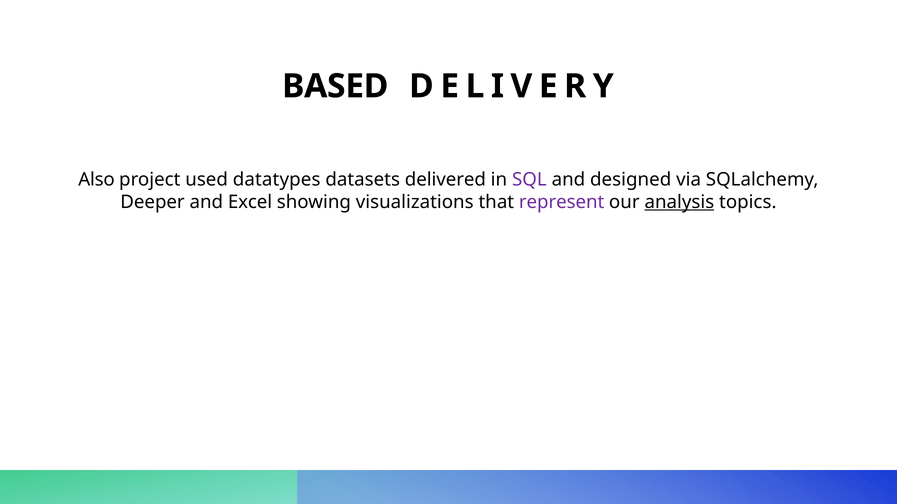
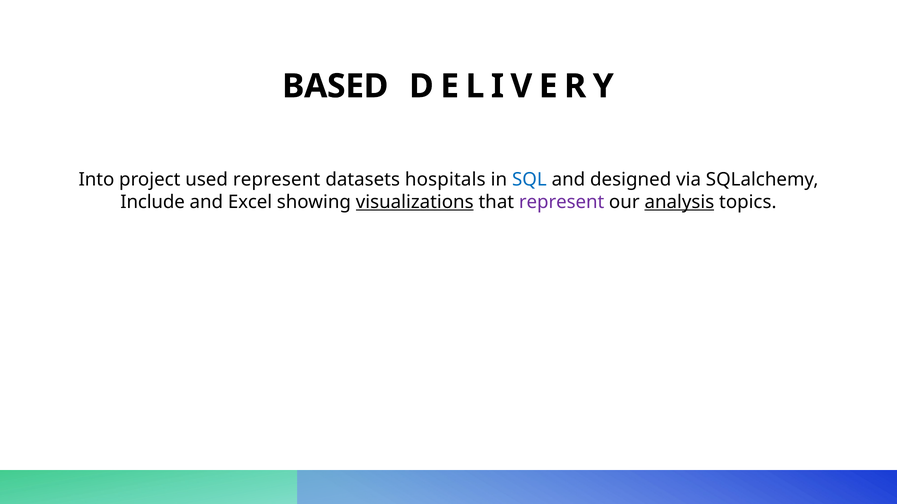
Also: Also -> Into
used datatypes: datatypes -> represent
delivered: delivered -> hospitals
SQL colour: purple -> blue
Deeper: Deeper -> Include
visualizations underline: none -> present
